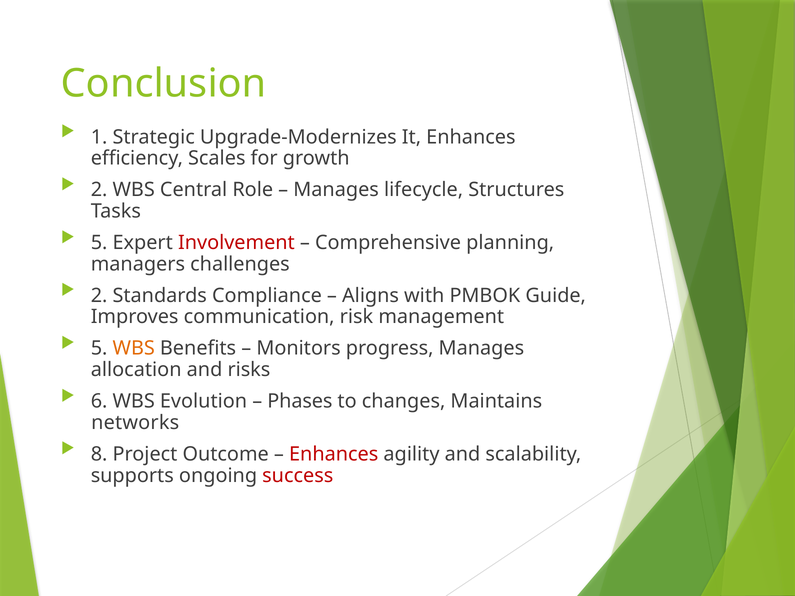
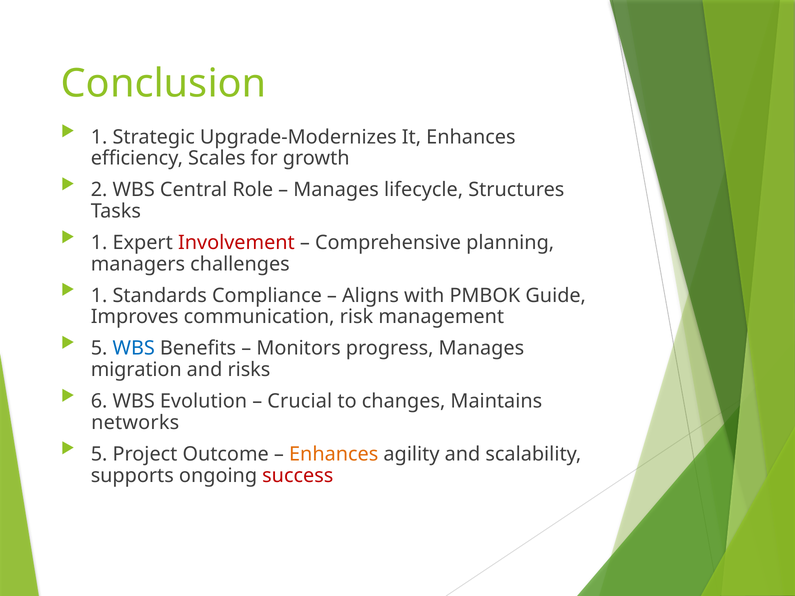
5 at (99, 243): 5 -> 1
2 at (99, 296): 2 -> 1
WBS at (134, 348) colour: orange -> blue
allocation: allocation -> migration
Phases: Phases -> Crucial
8 at (99, 454): 8 -> 5
Enhances at (334, 454) colour: red -> orange
